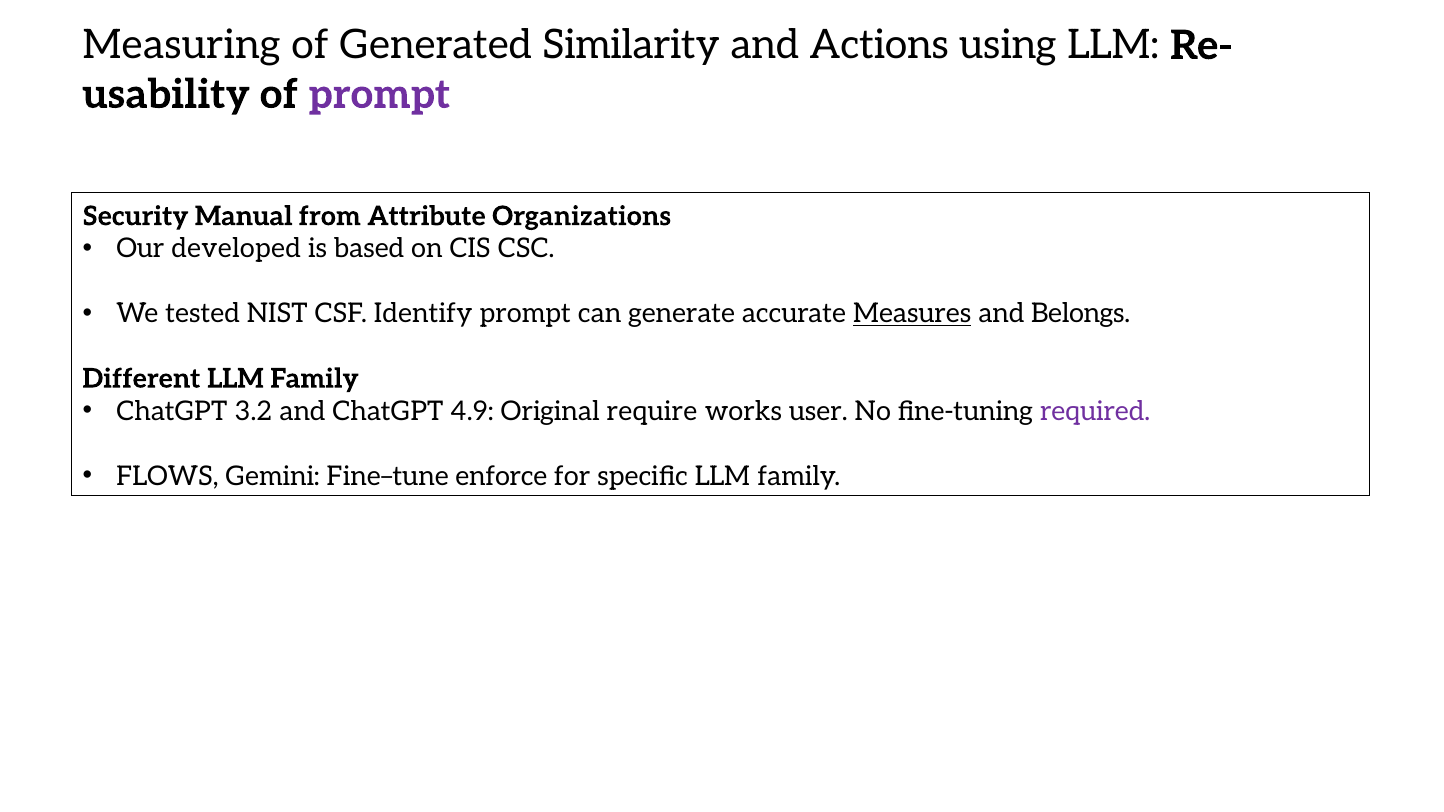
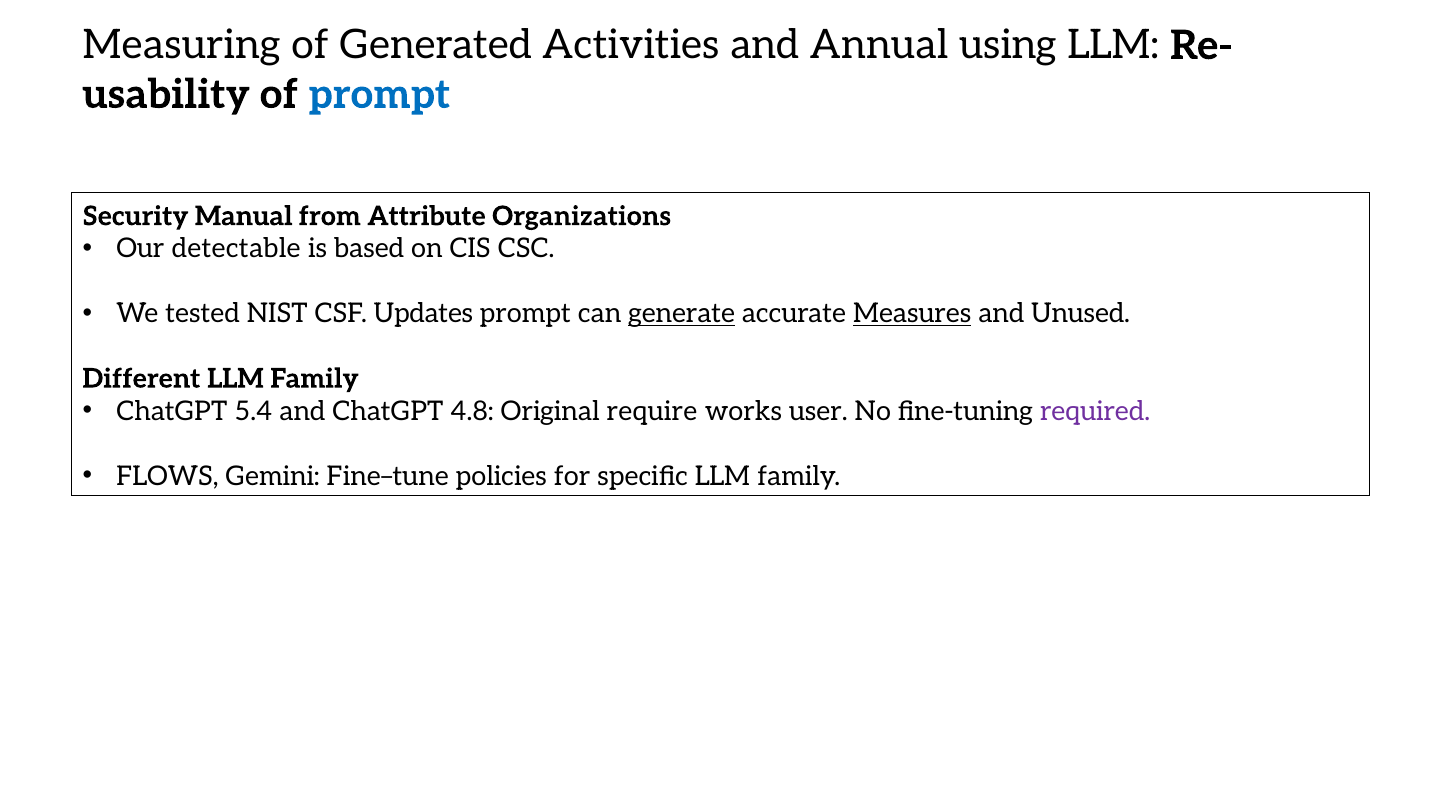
Similarity: Similarity -> Activities
Actions: Actions -> Annual
prompt at (379, 94) colour: purple -> blue
developed: developed -> detectable
Identify: Identify -> Updates
generate underline: none -> present
Belongs: Belongs -> Unused
3.2: 3.2 -> 5.4
4.9: 4.9 -> 4.8
enforce: enforce -> policies
